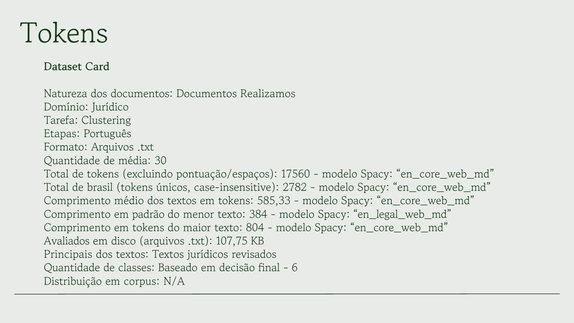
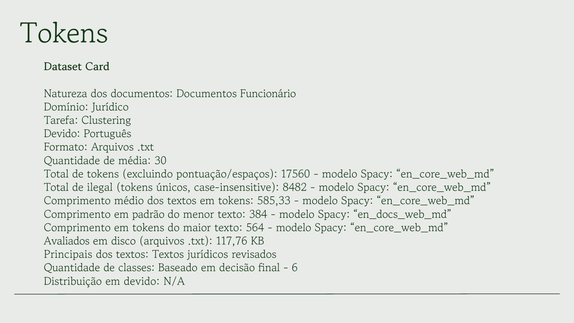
Realizamos: Realizamos -> Funcionário
Etapas at (62, 135): Etapas -> Devido
brasil: brasil -> ilegal
2782: 2782 -> 8482
en_legal_web_md: en_legal_web_md -> en_docs_web_md
804: 804 -> 564
107,75: 107,75 -> 117,76
em corpus: corpus -> devido
